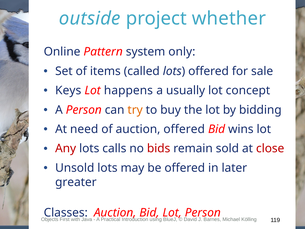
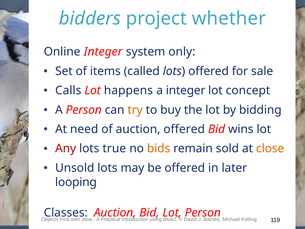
outside: outside -> bidders
Online Pattern: Pattern -> Integer
Keys: Keys -> Calls
a usually: usually -> integer
calls: calls -> true
bids colour: red -> orange
close colour: red -> orange
greater: greater -> looping
